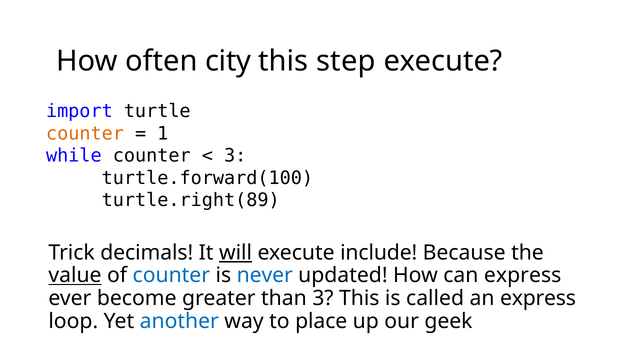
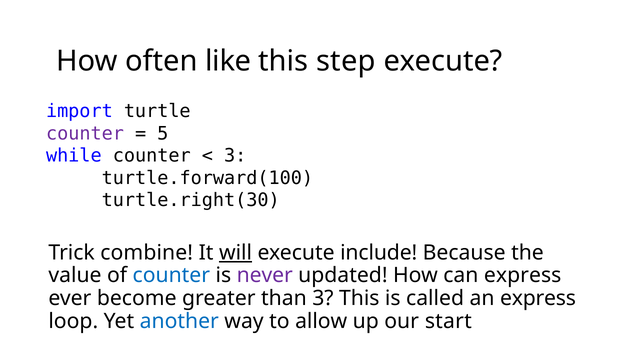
city: city -> like
counter at (85, 134) colour: orange -> purple
1: 1 -> 5
turtle.right(89: turtle.right(89 -> turtle.right(30
decimals: decimals -> combine
value underline: present -> none
never colour: blue -> purple
place: place -> allow
geek: geek -> start
